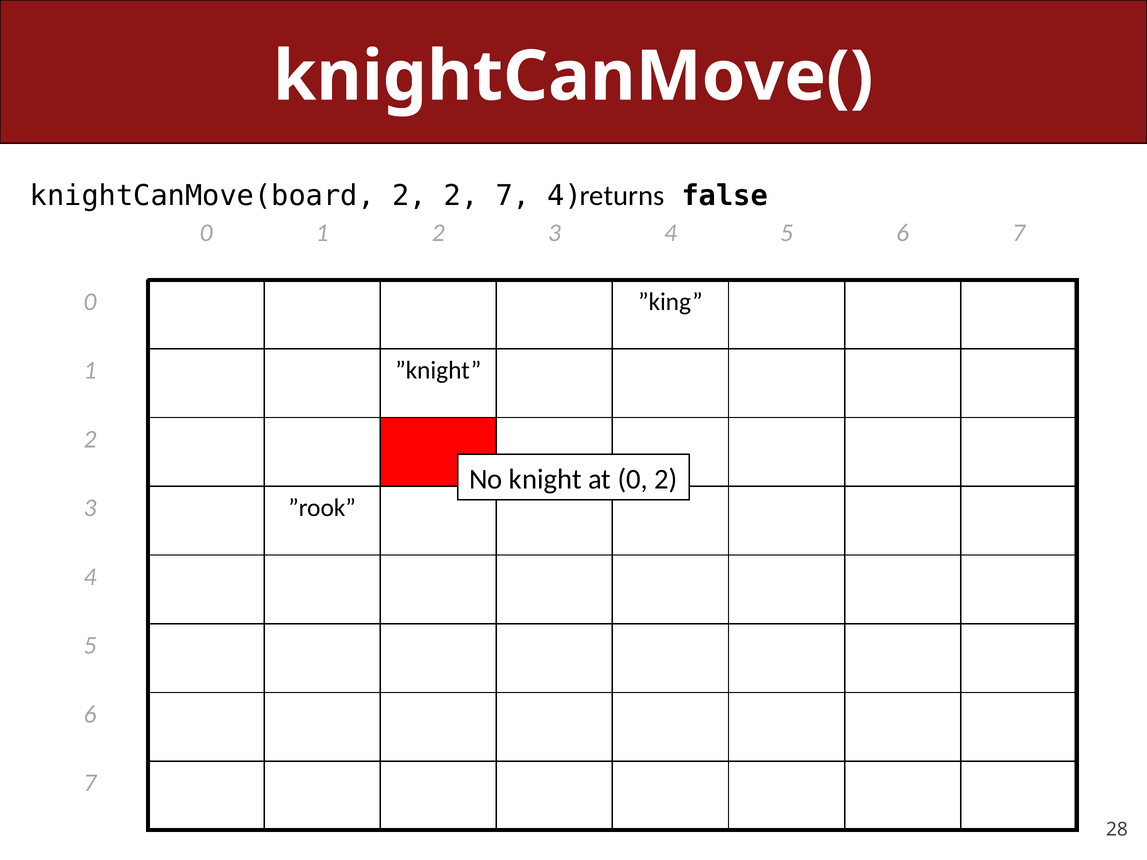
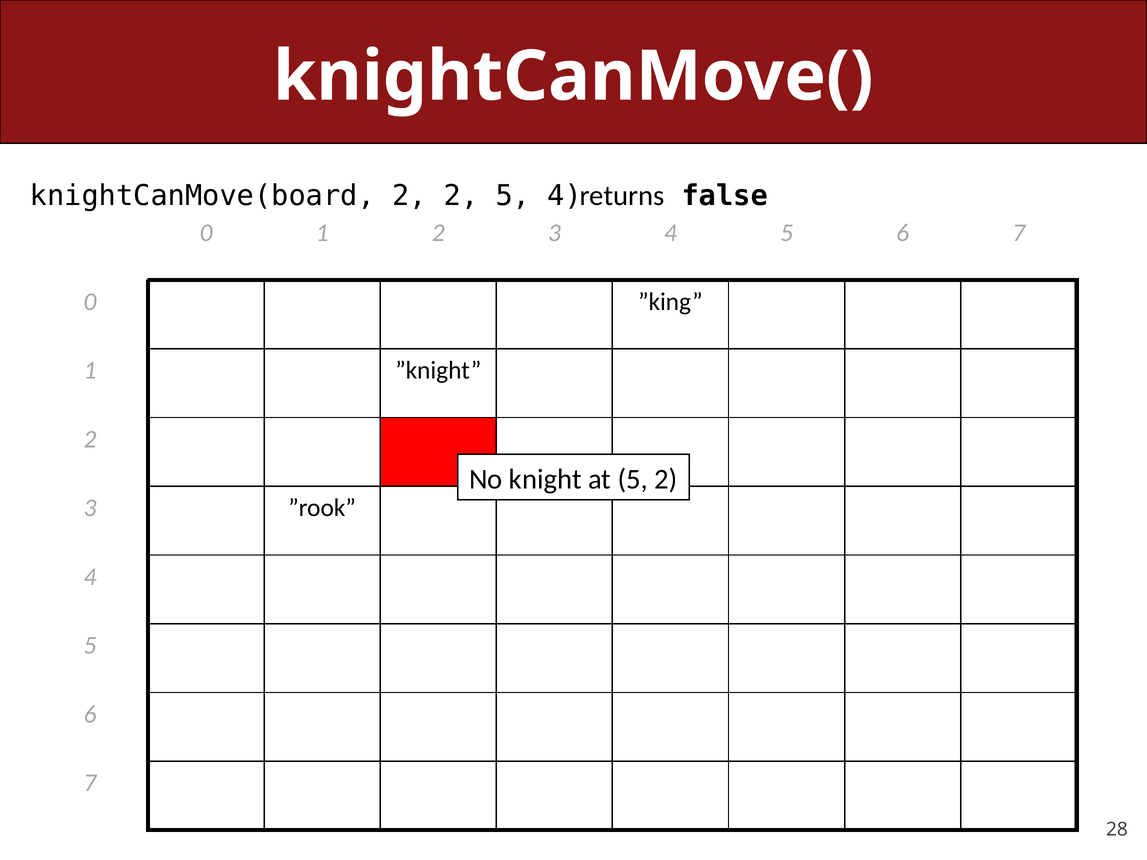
2 7: 7 -> 5
at 0: 0 -> 5
